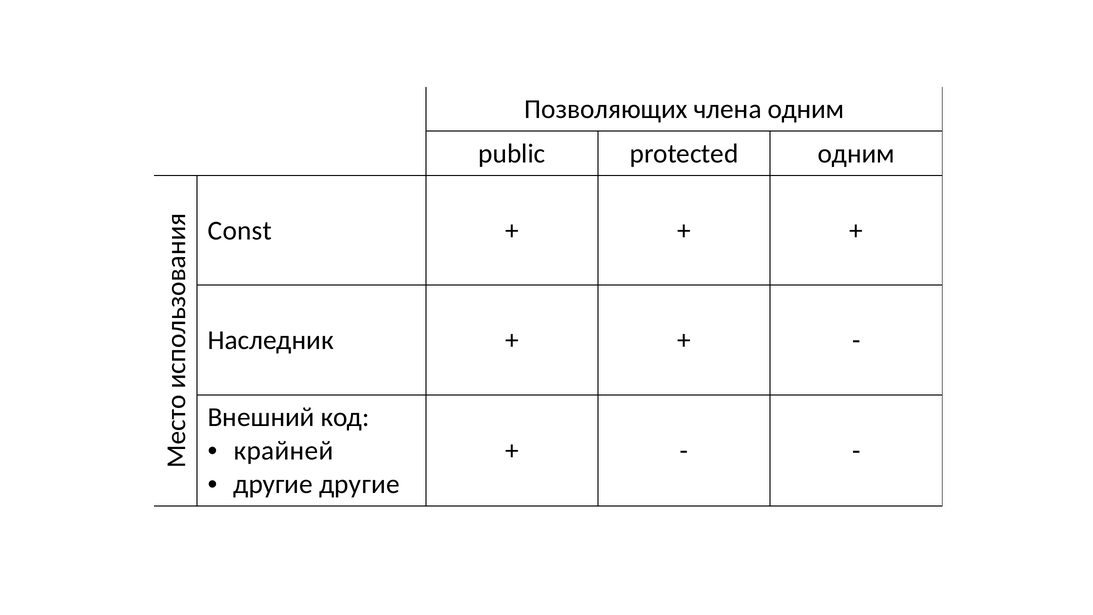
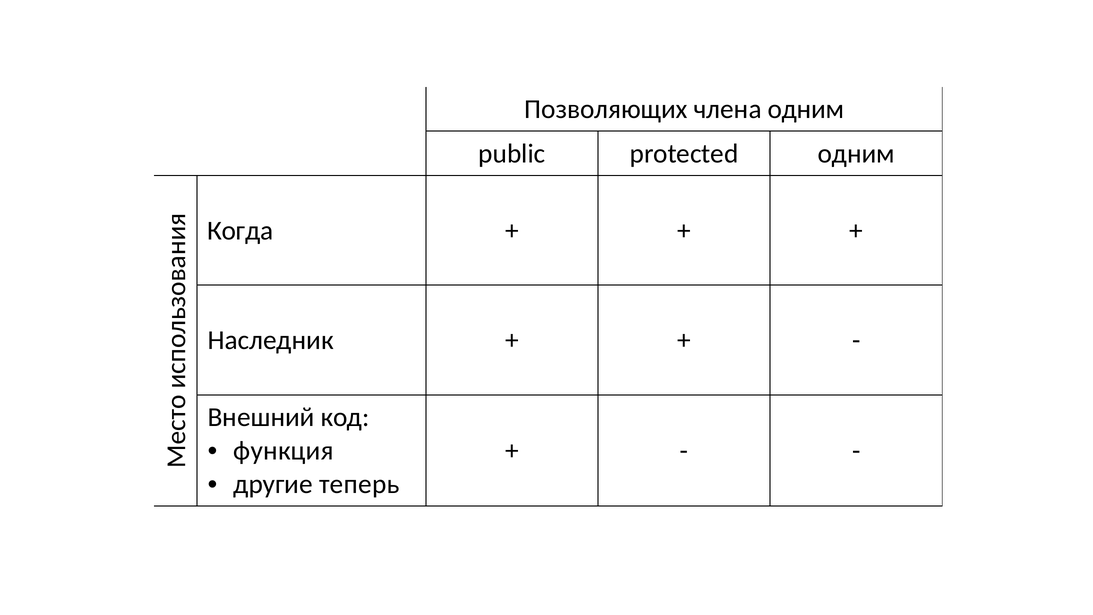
Const: Const -> Когда
крайней: крайней -> функция
другие другие: другие -> теперь
